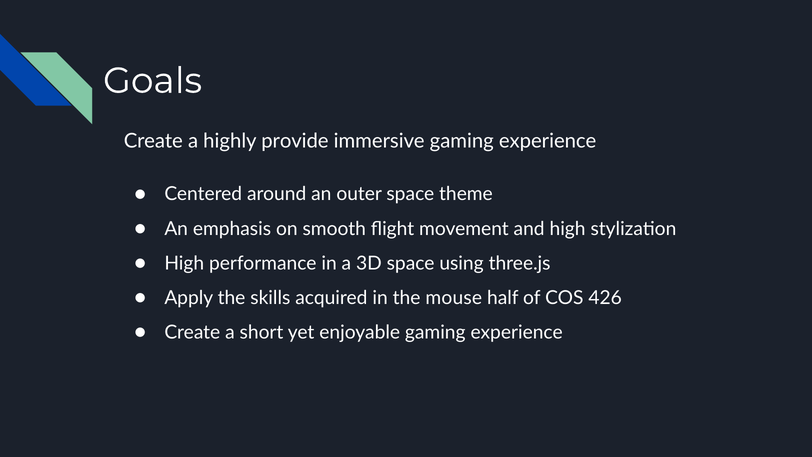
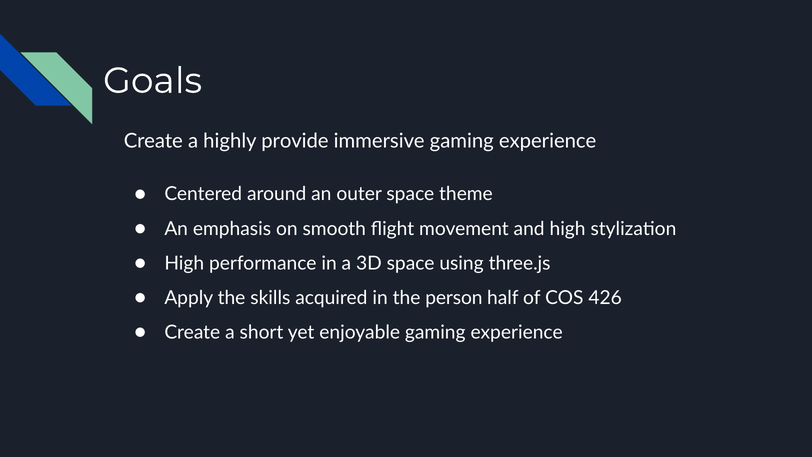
mouse: mouse -> person
